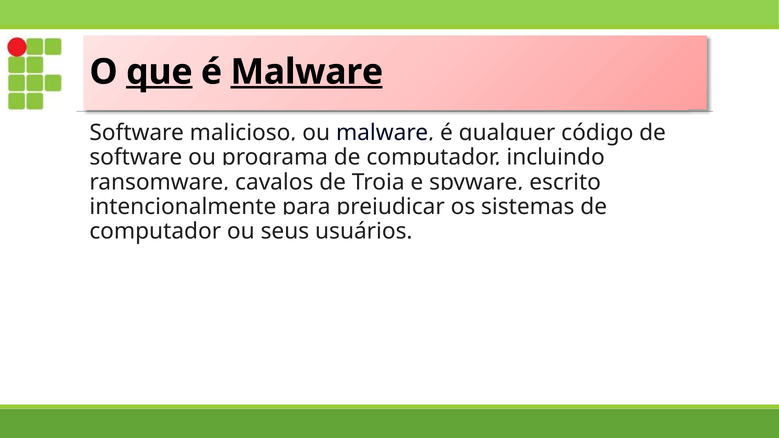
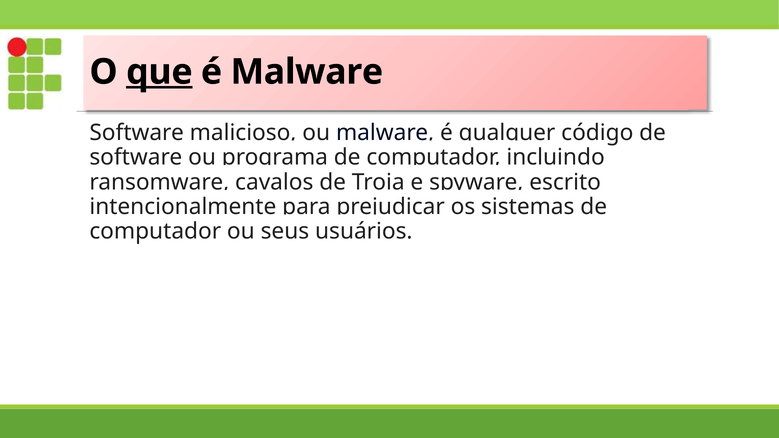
Malware at (307, 72) underline: present -> none
